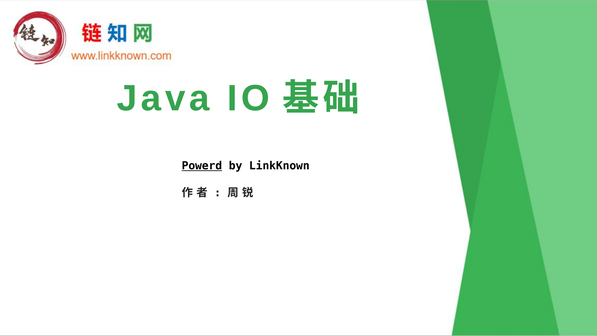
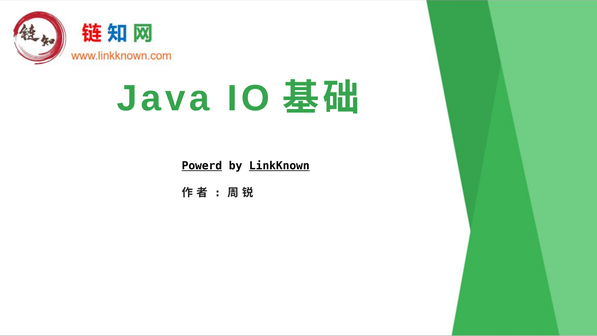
LinkKnown underline: none -> present
